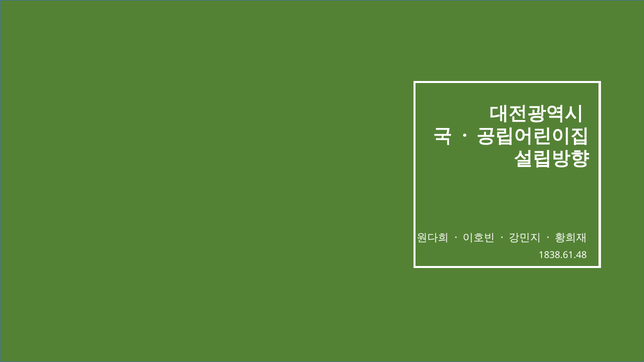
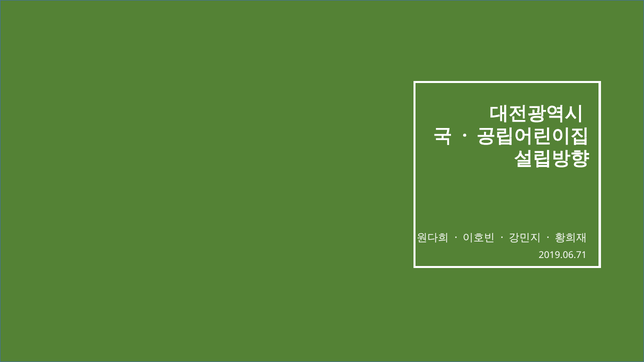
1838.61.48: 1838.61.48 -> 2019.06.71
